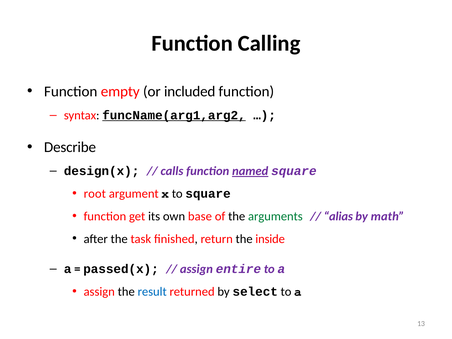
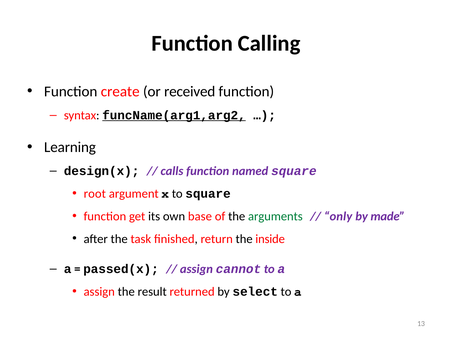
empty: empty -> create
included: included -> received
Describe: Describe -> Learning
named underline: present -> none
alias: alias -> only
math: math -> made
entire: entire -> cannot
result colour: blue -> black
